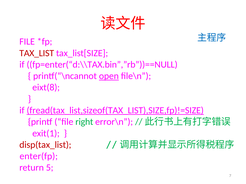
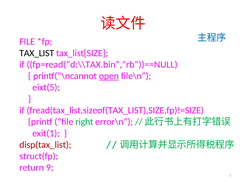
TAX_LIST colour: red -> black
fp=enter(“d:\\TAX.bin”,”rb”))==NULL: fp=enter(“d:\\TAX.bin”,”rb”))==NULL -> fp=read(“d:\\TAX.bin”,”rb”))==NULL
eixt(8: eixt(8 -> eixt(5
fread(tax_list,sizeof(TAX_LIST),SIZE,fp)!=SIZE underline: present -> none
enter(fp: enter(fp -> struct(fp
5: 5 -> 9
